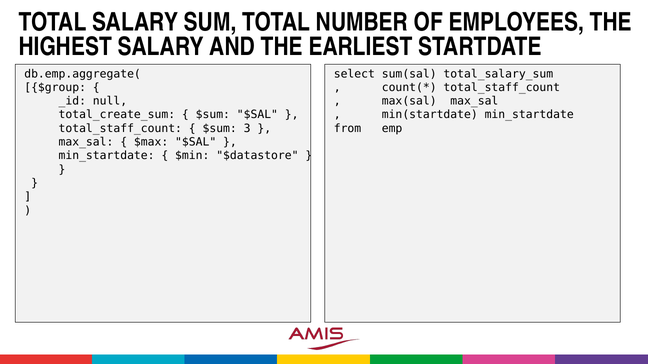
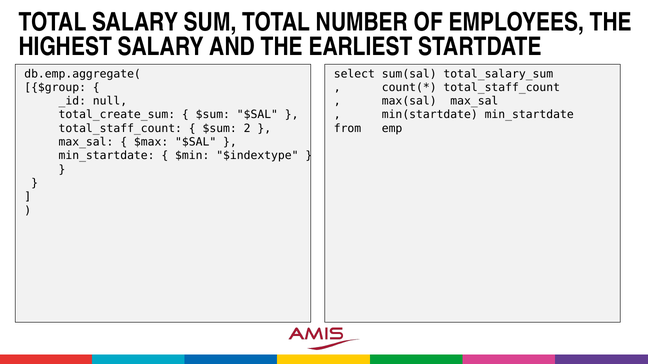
3: 3 -> 2
$datastore: $datastore -> $indextype
